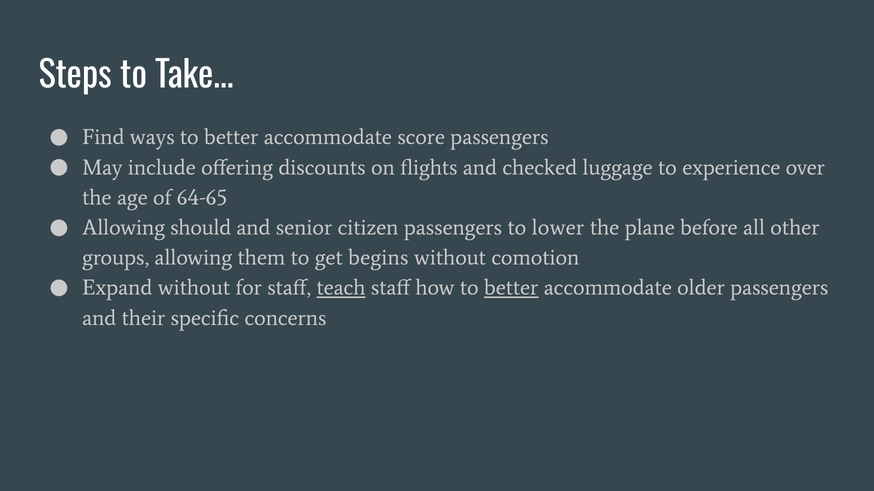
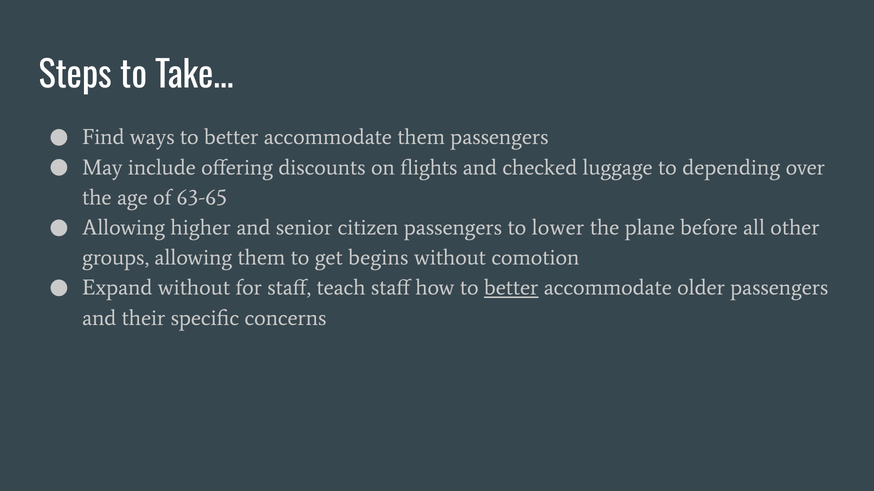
accommodate score: score -> them
experience: experience -> depending
64-65: 64-65 -> 63-65
should: should -> higher
teach underline: present -> none
